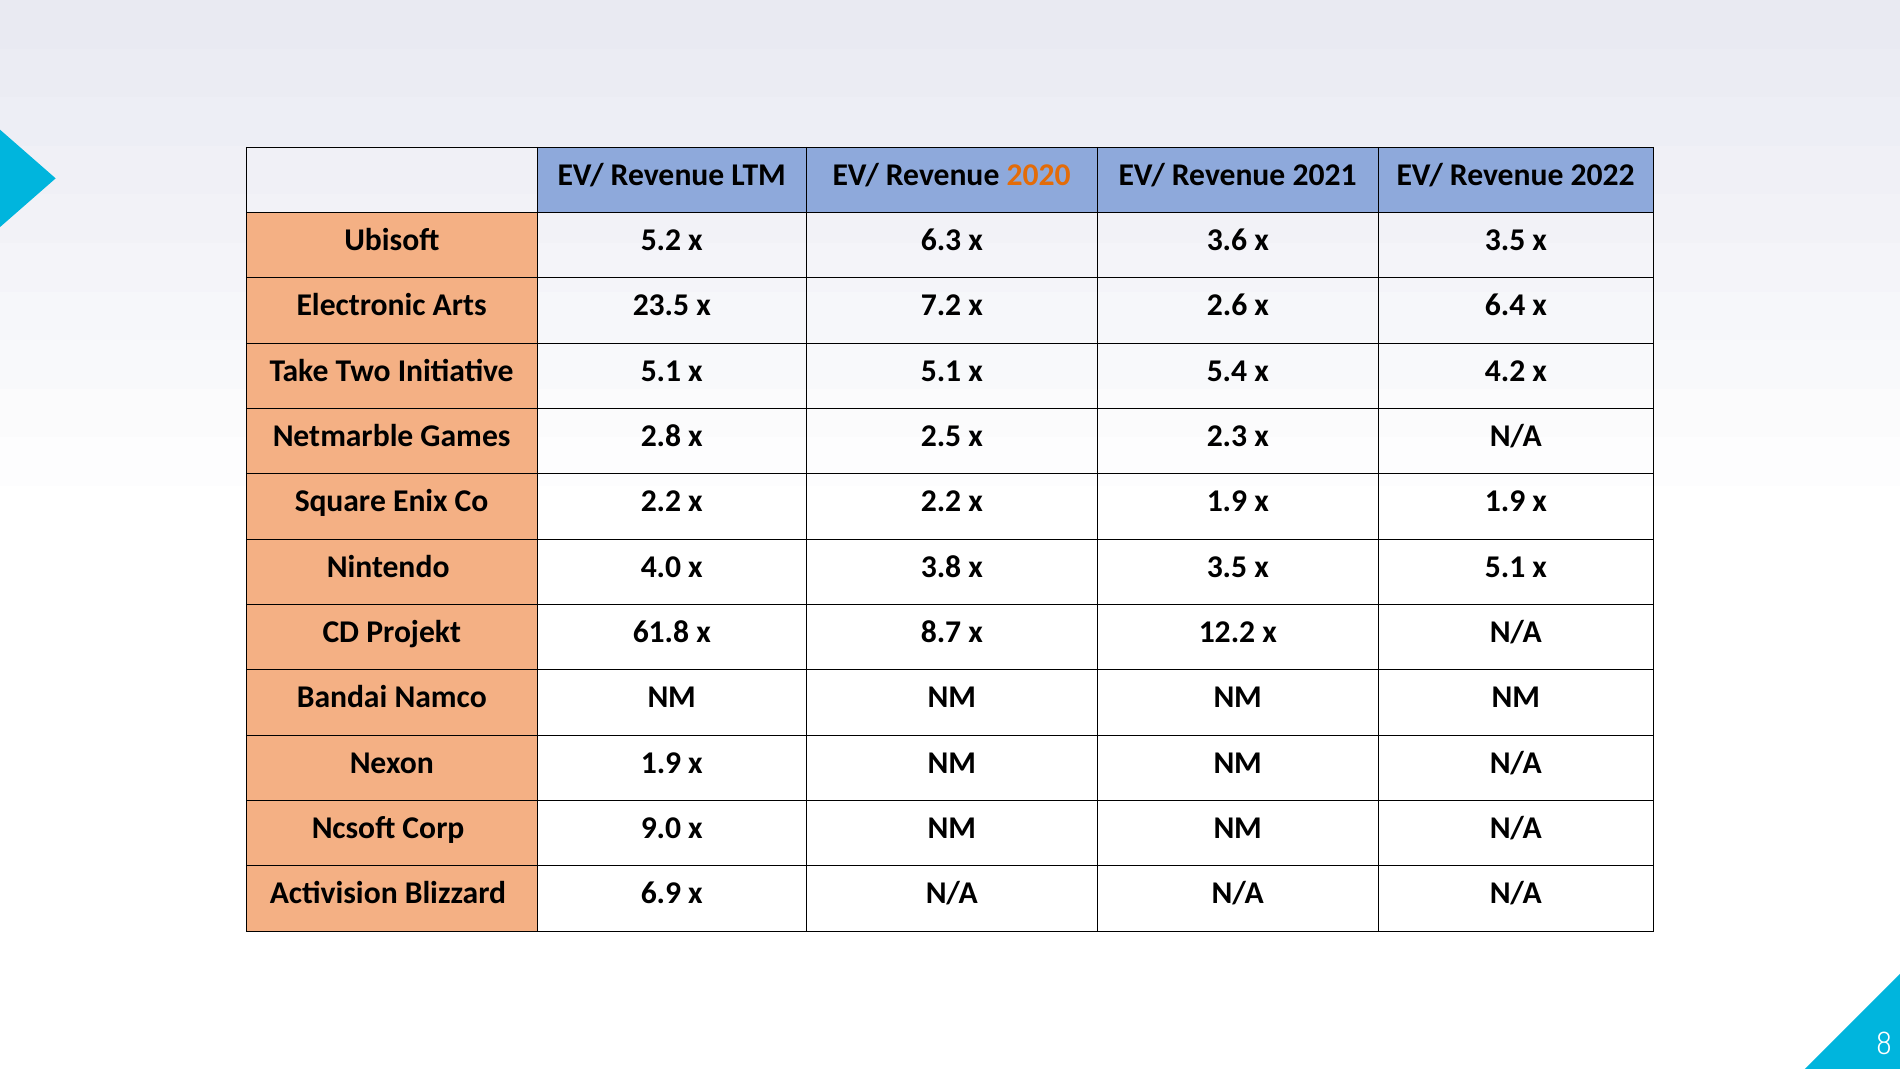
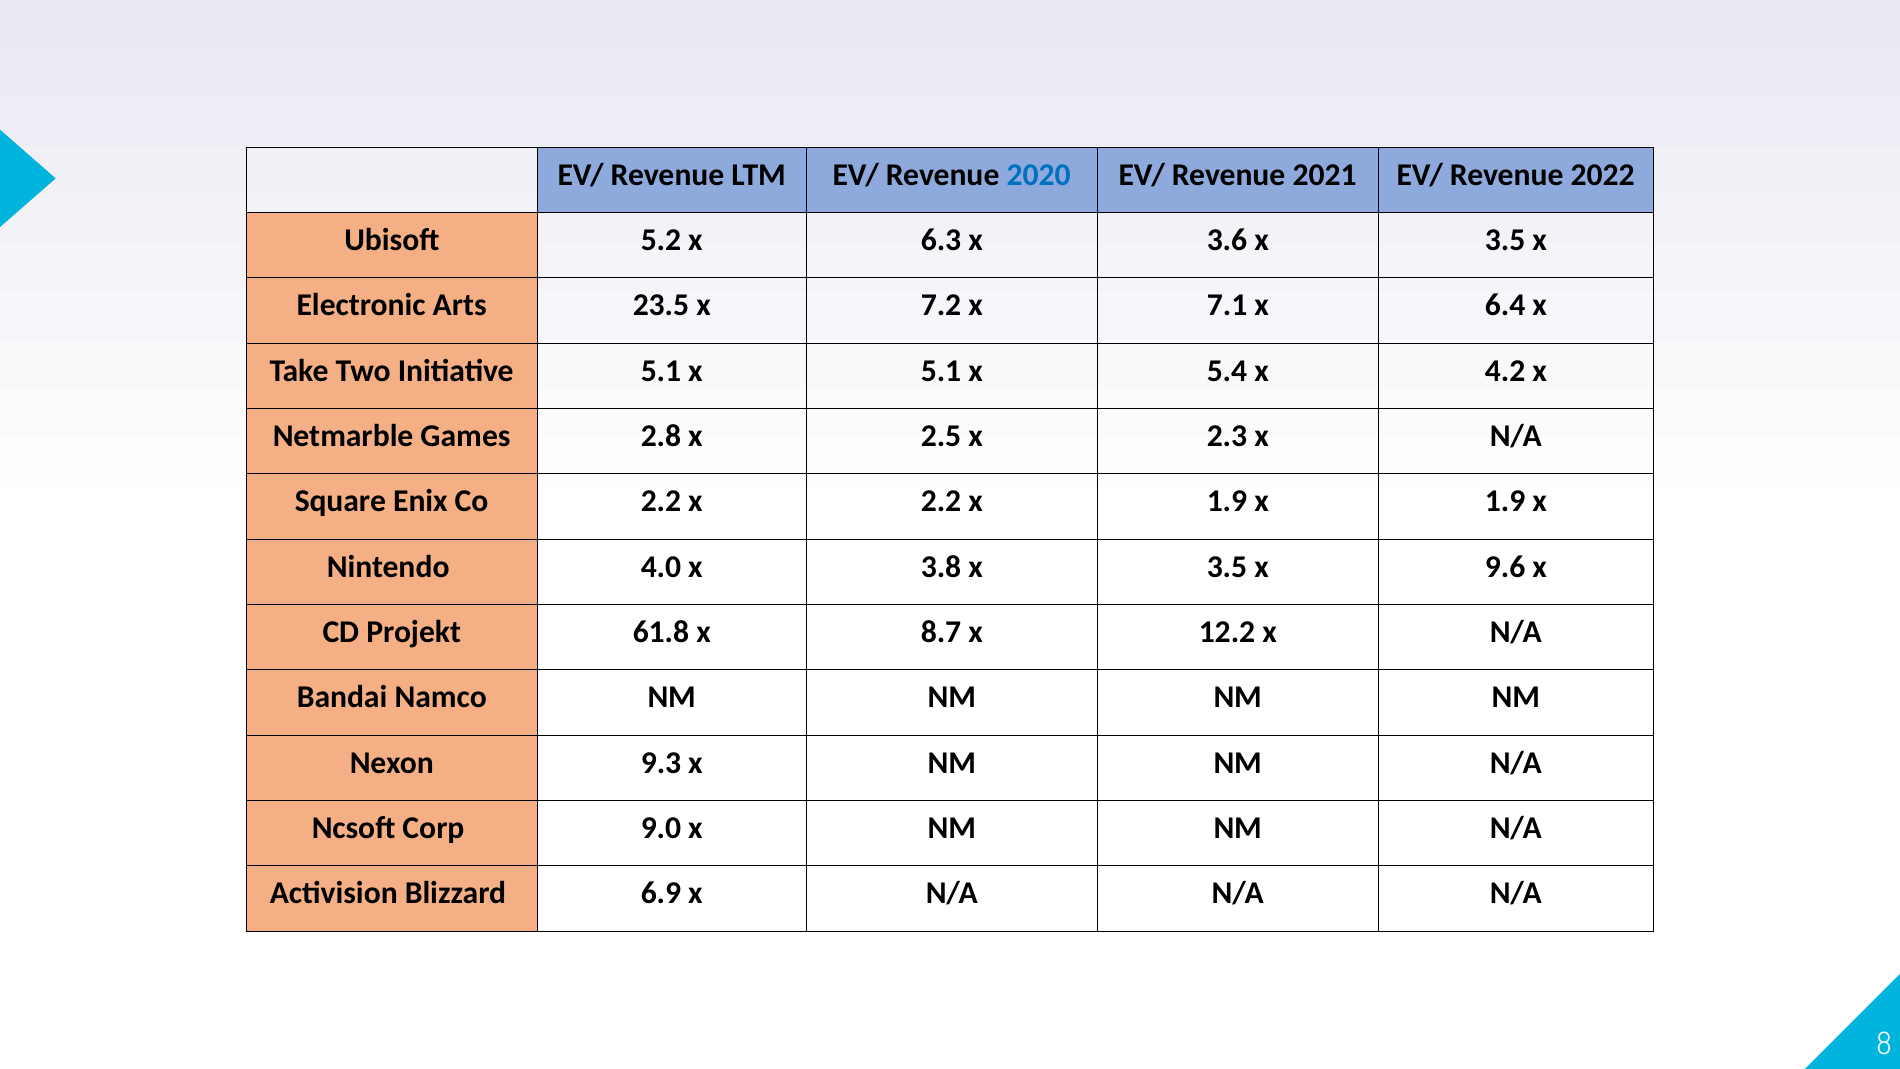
2020 colour: orange -> blue
2.6: 2.6 -> 7.1
3.5 x 5.1: 5.1 -> 9.6
Nexon 1.9: 1.9 -> 9.3
